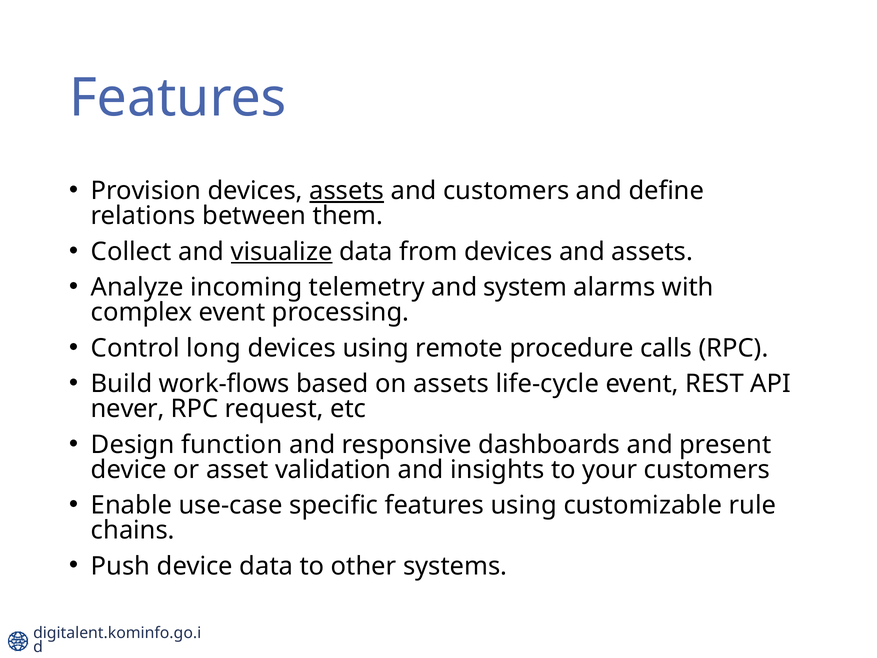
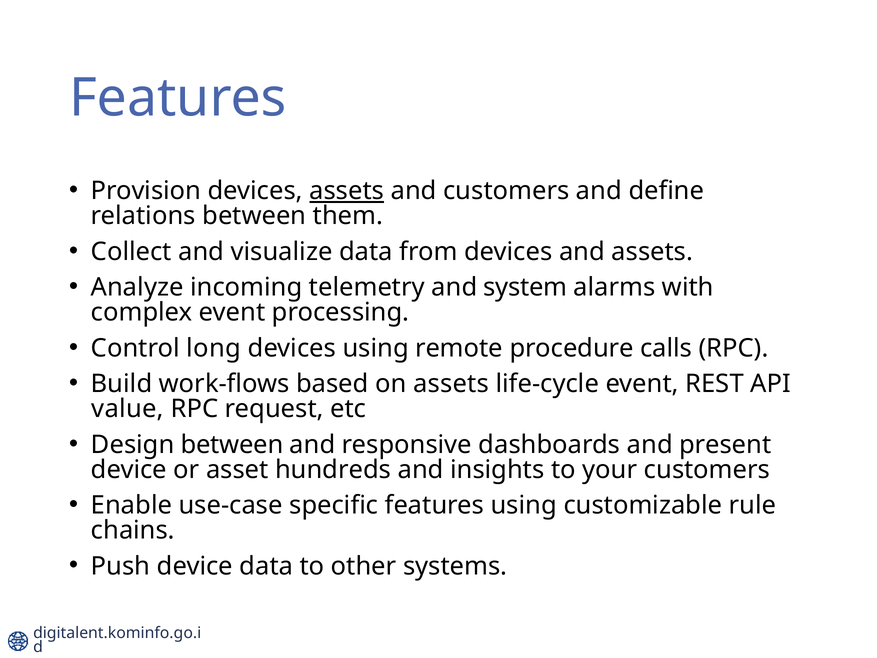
visualize underline: present -> none
never: never -> value
Design function: function -> between
validation: validation -> hundreds
